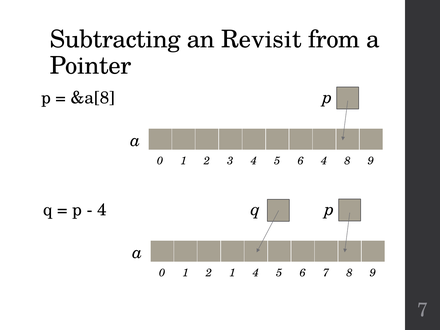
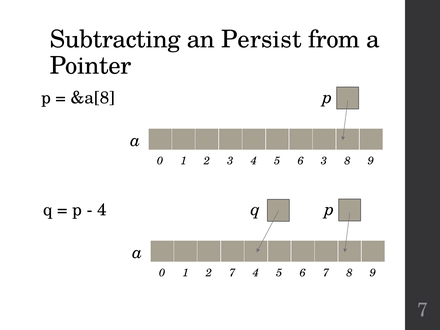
Revisit: Revisit -> Persist
6 4: 4 -> 3
2 1: 1 -> 7
